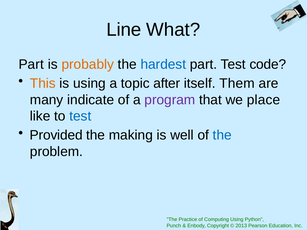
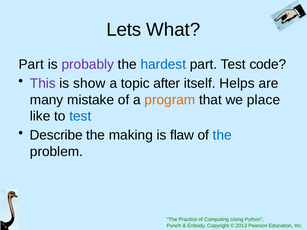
Line: Line -> Lets
probably colour: orange -> purple
This colour: orange -> purple
is using: using -> show
Them: Them -> Helps
indicate: indicate -> mistake
program colour: purple -> orange
Provided: Provided -> Describe
well: well -> flaw
